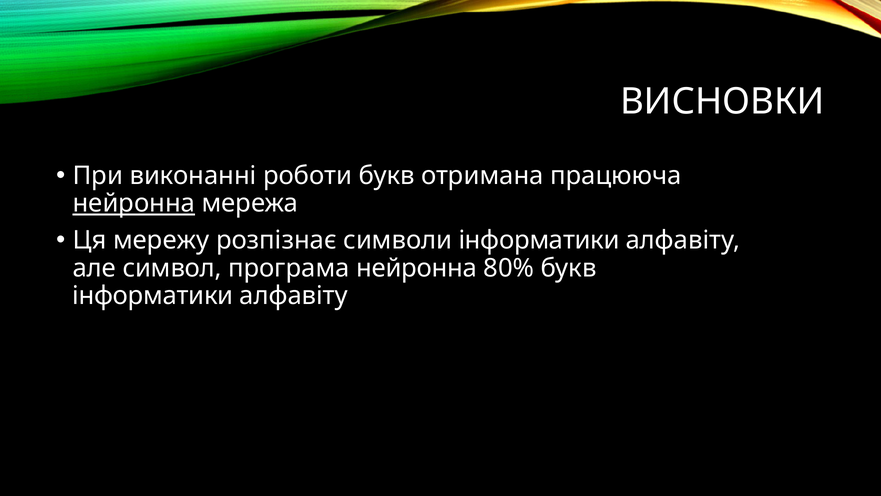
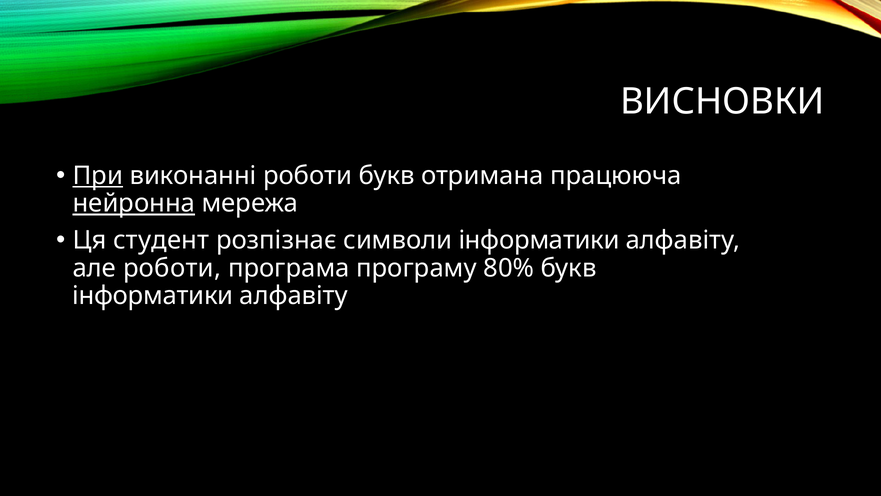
При underline: none -> present
мережу: мережу -> студент
але символ: символ -> роботи
програма нейронна: нейронна -> програму
